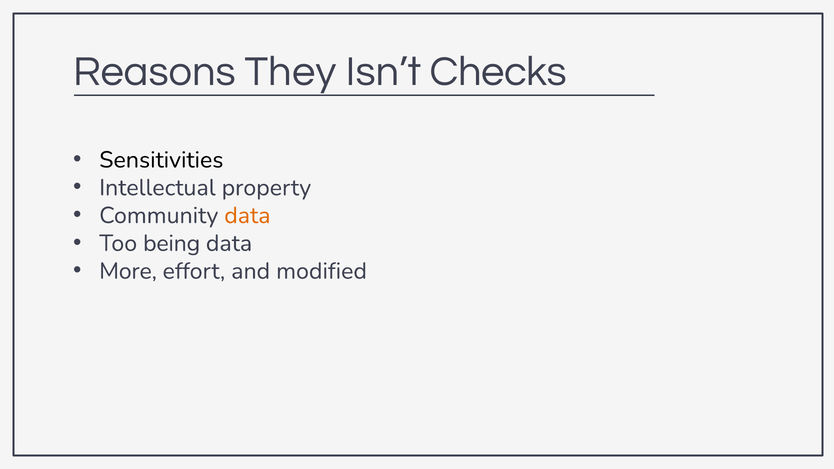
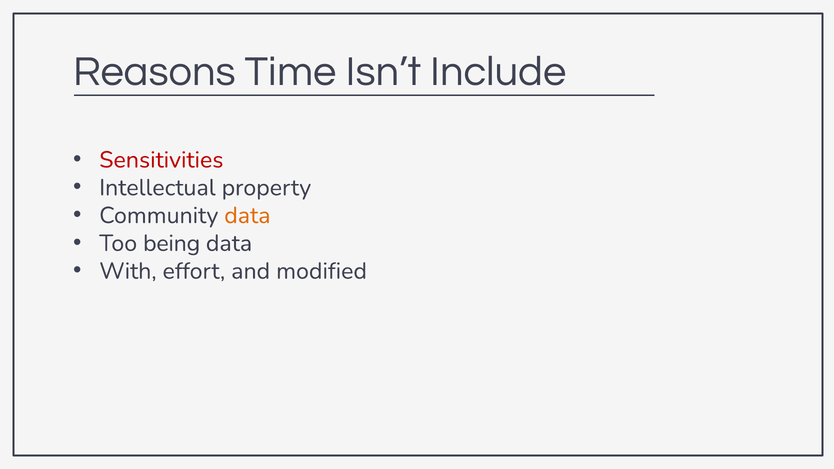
They: They -> Time
Checks: Checks -> Include
Sensitivities colour: black -> red
More: More -> With
